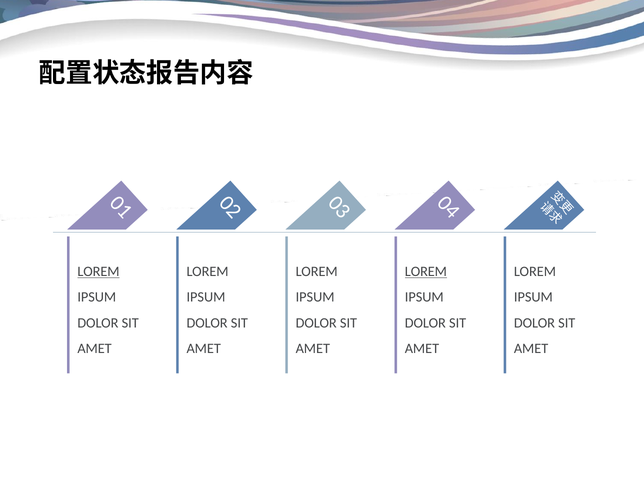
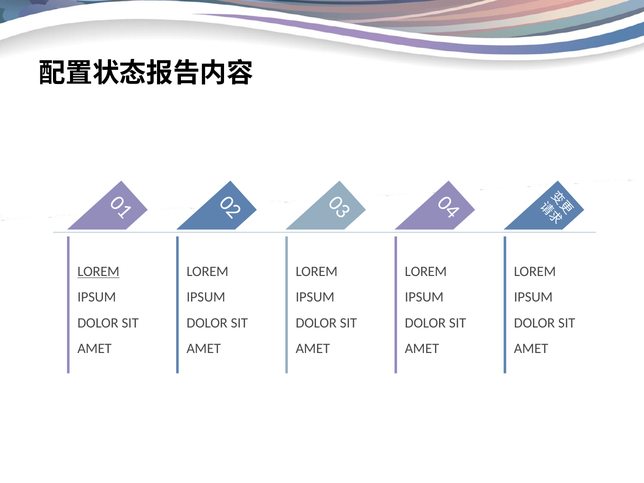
LOREM at (426, 272) underline: present -> none
